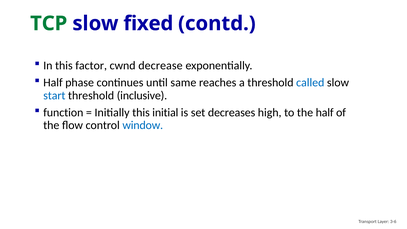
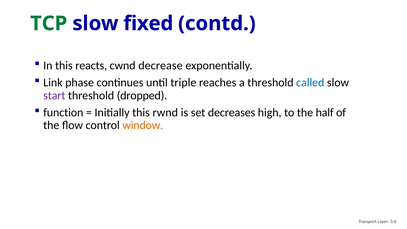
factor: factor -> reacts
Half at (53, 83): Half -> Link
same: same -> triple
start colour: blue -> purple
inclusive: inclusive -> dropped
initial: initial -> rwnd
window colour: blue -> orange
